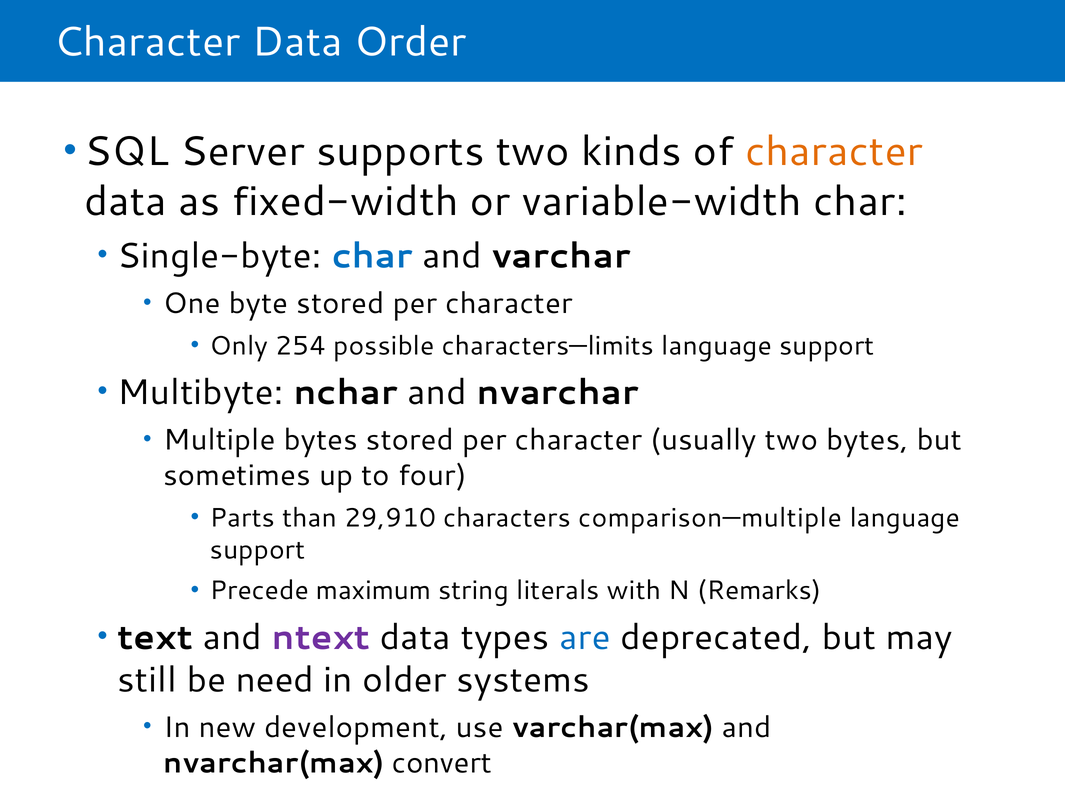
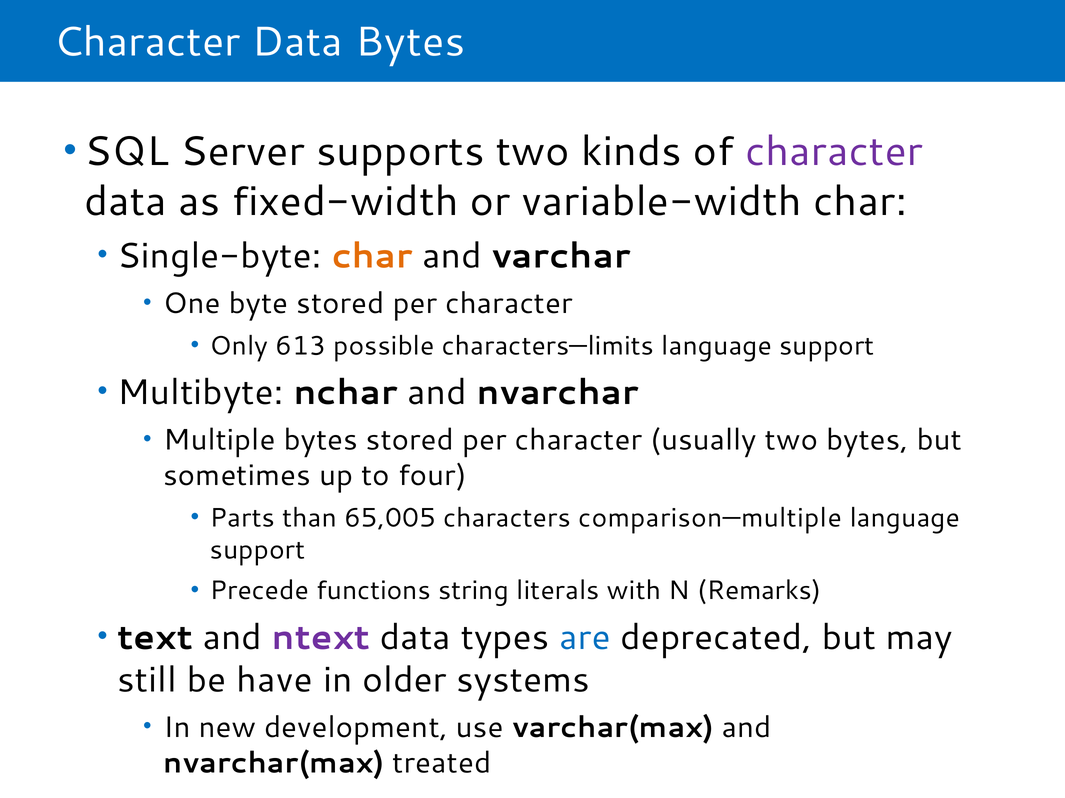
Data Order: Order -> Bytes
character at (834, 152) colour: orange -> purple
char at (372, 256) colour: blue -> orange
254: 254 -> 613
29,910: 29,910 -> 65,005
maximum: maximum -> functions
need: need -> have
convert: convert -> treated
